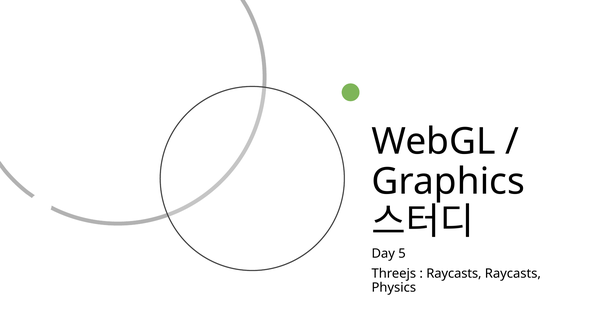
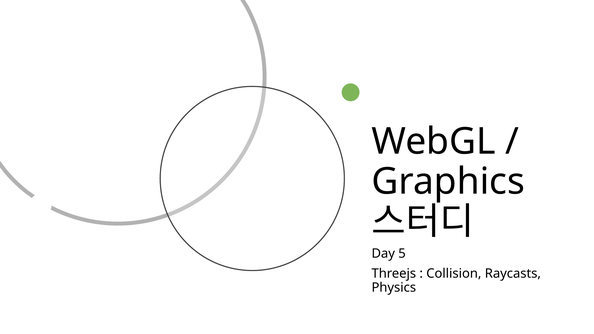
Raycasts at (454, 274): Raycasts -> Collision
